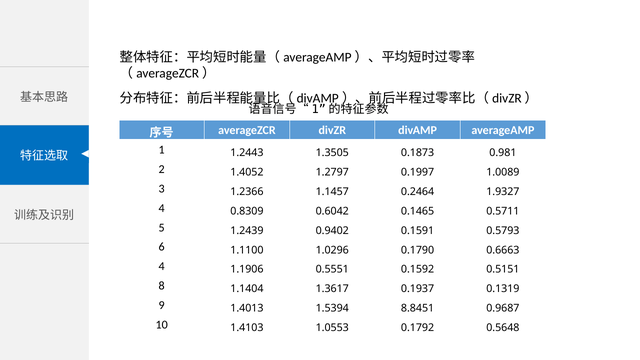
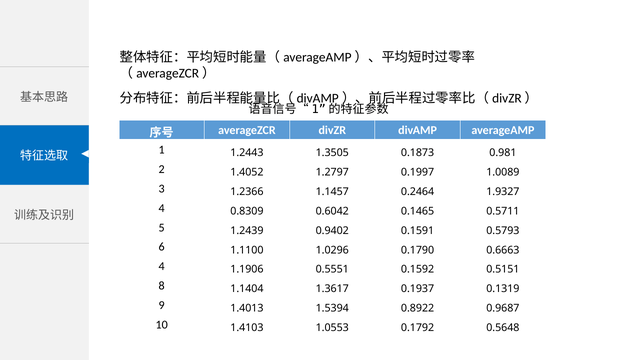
8.8451: 8.8451 -> 0.8922
